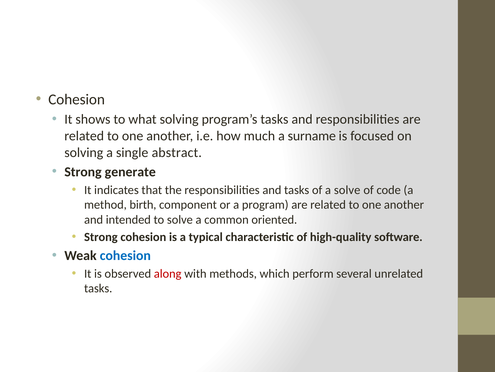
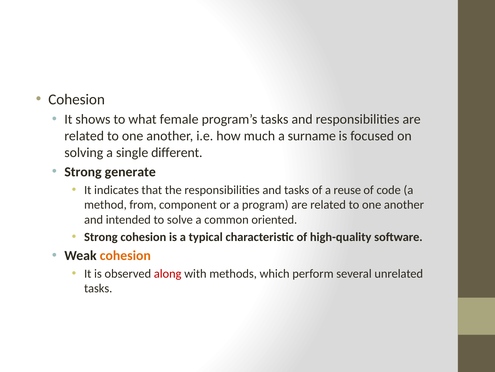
what solving: solving -> female
abstract: abstract -> different
a solve: solve -> reuse
birth: birth -> from
cohesion at (125, 255) colour: blue -> orange
